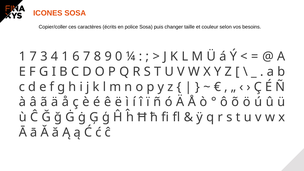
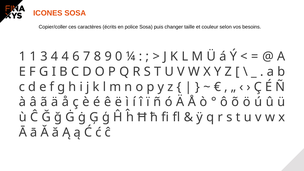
1 7: 7 -> 1
4 1: 1 -> 4
